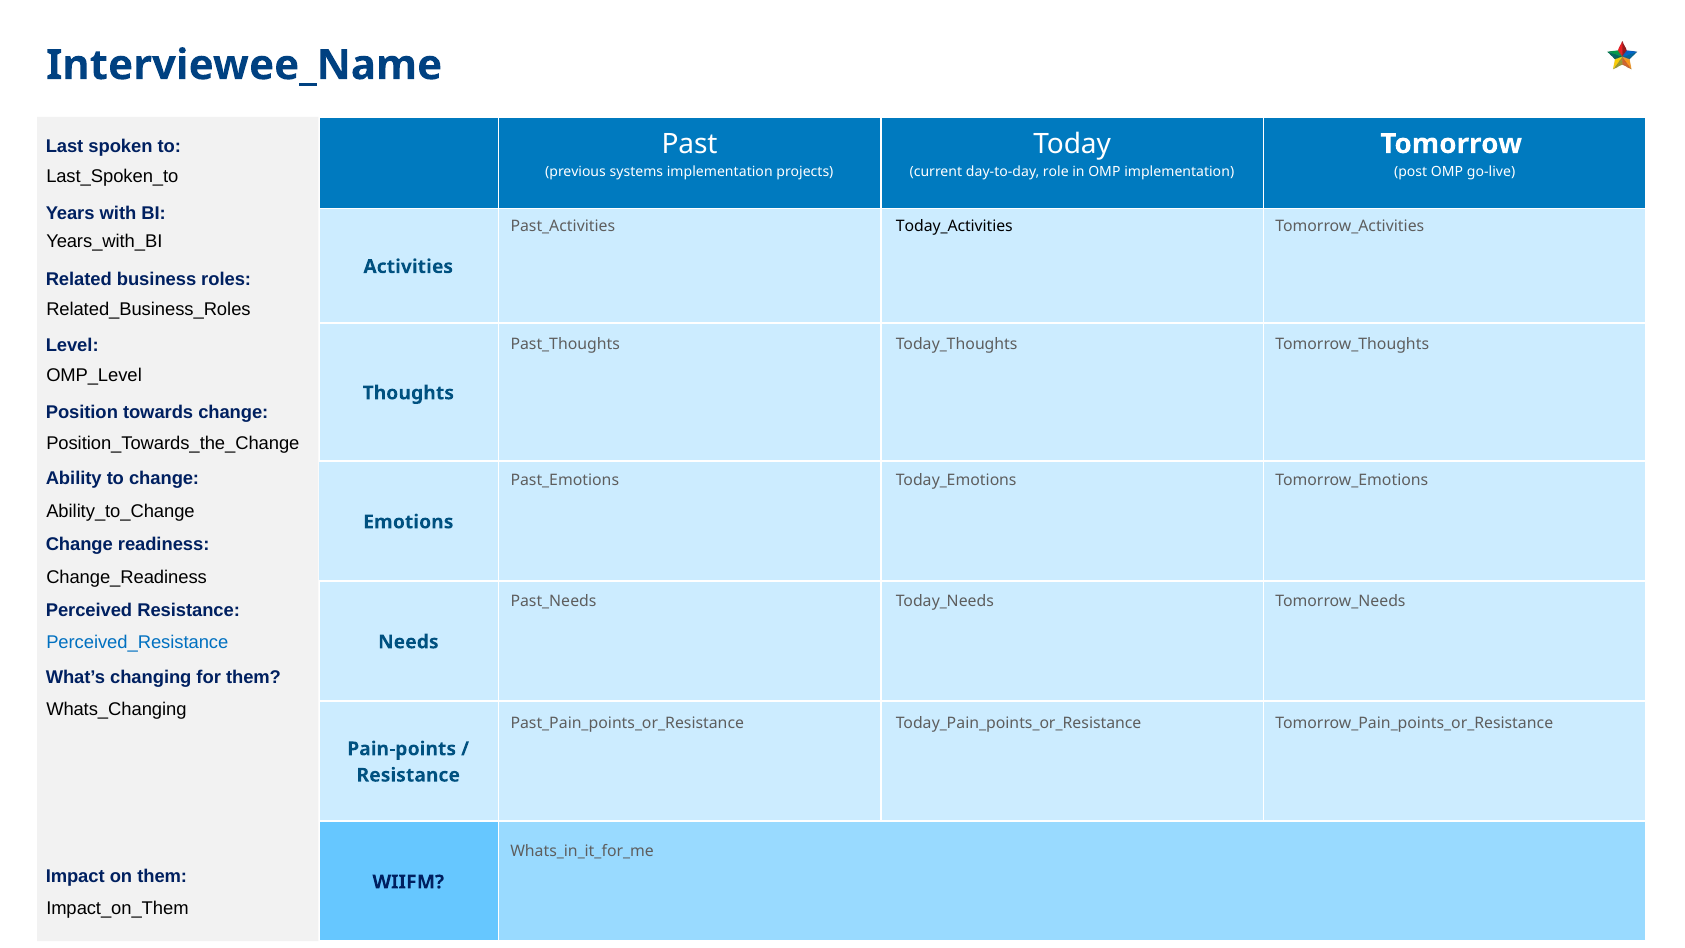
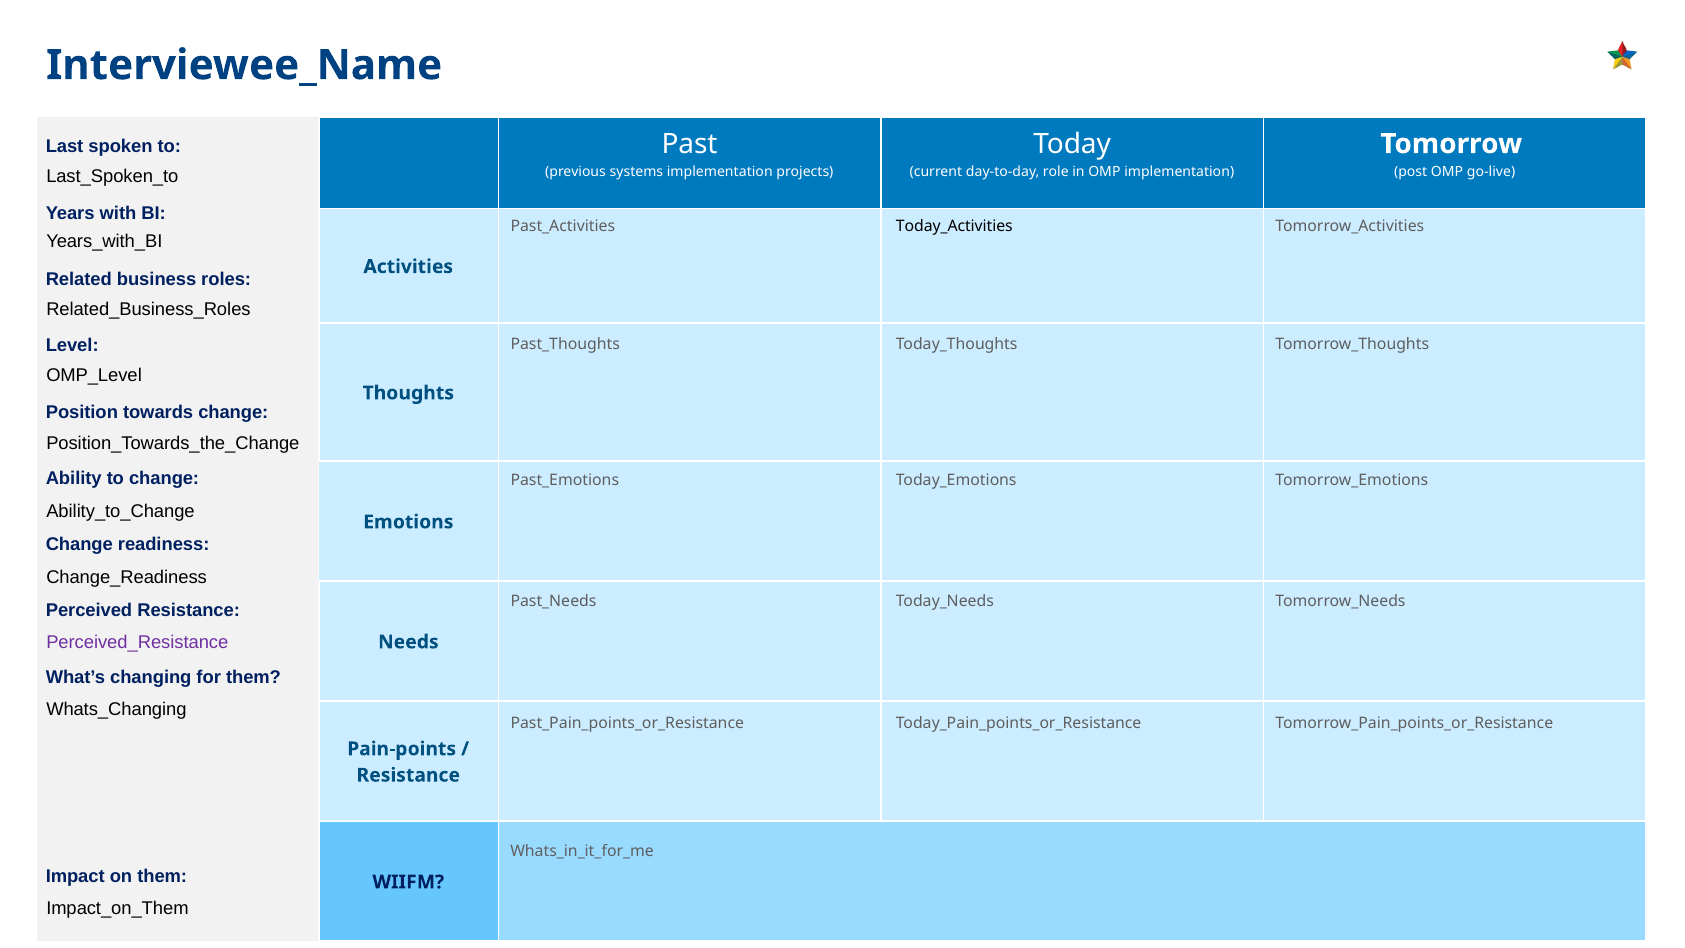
Perceived_Resistance colour: blue -> purple
